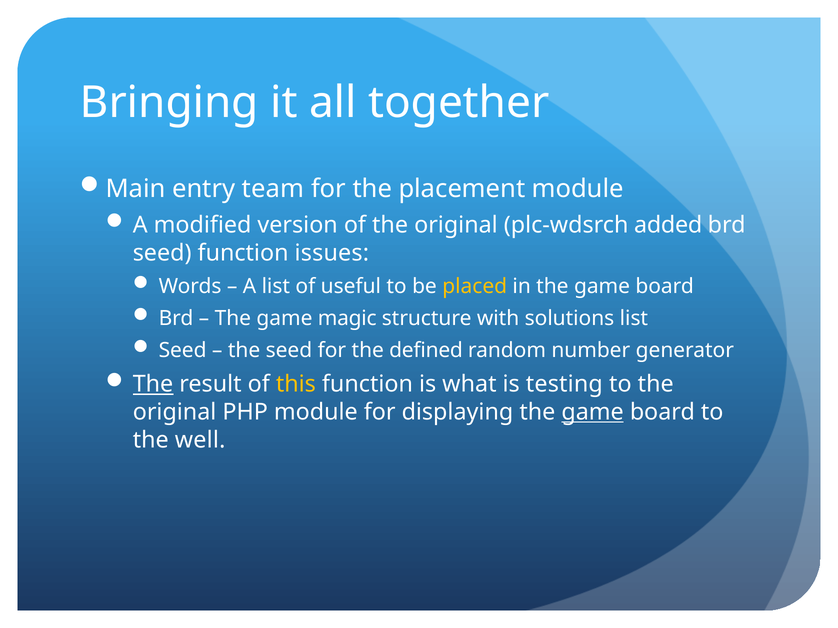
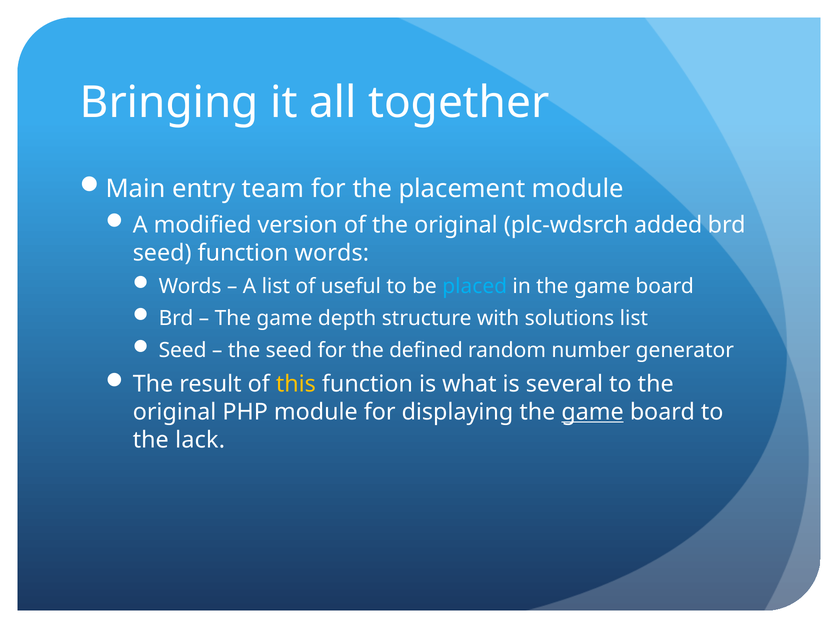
function issues: issues -> words
placed colour: yellow -> light blue
magic: magic -> depth
The at (153, 384) underline: present -> none
testing: testing -> several
well: well -> lack
